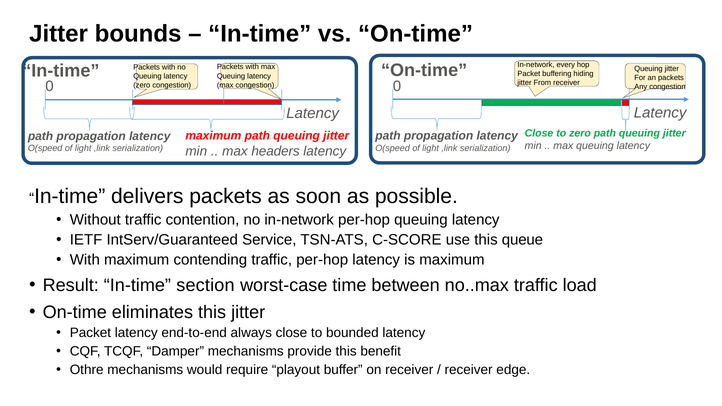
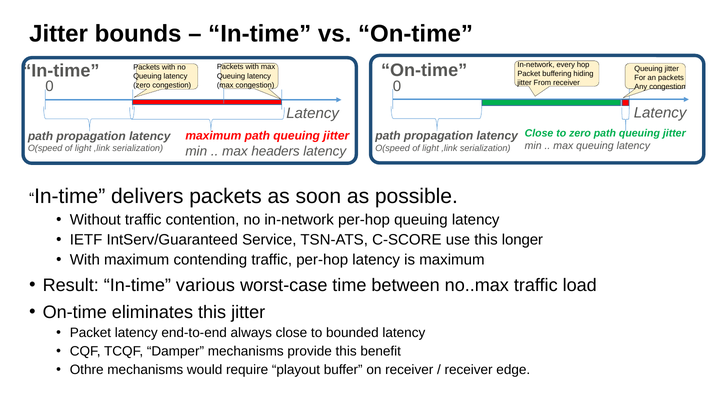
queue: queue -> longer
section: section -> various
